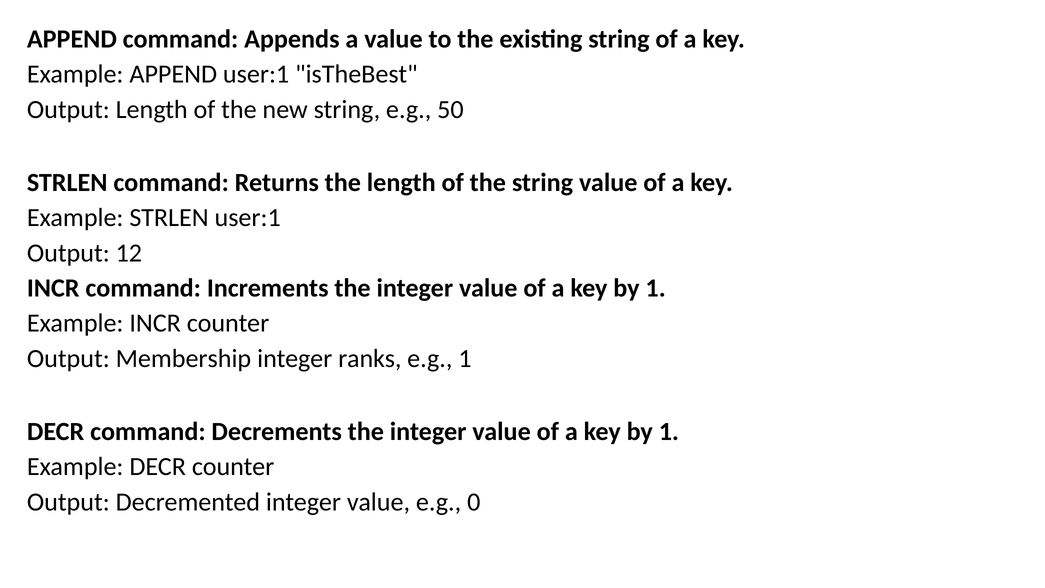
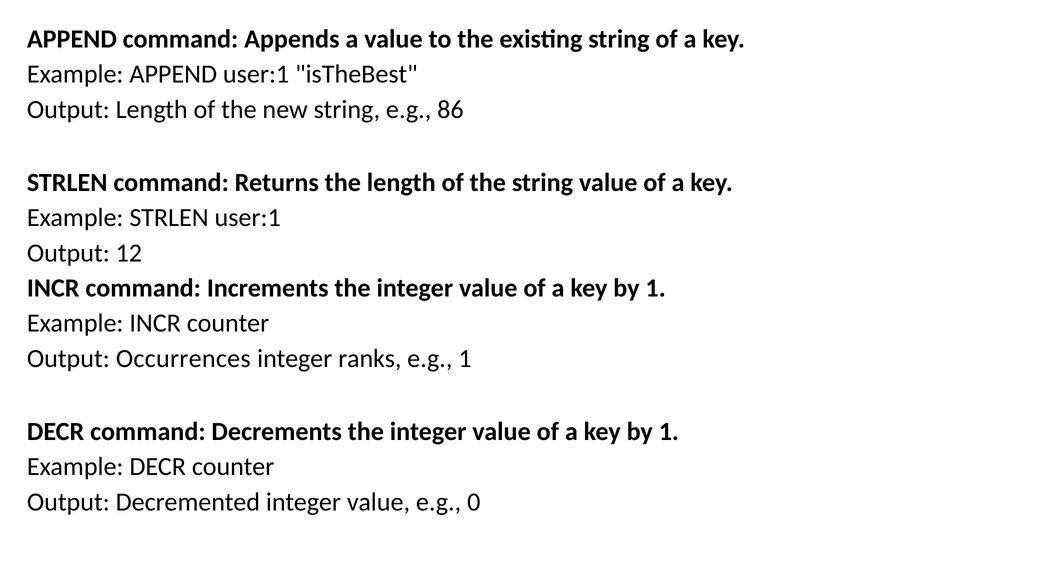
50: 50 -> 86
Membership: Membership -> Occurrences
